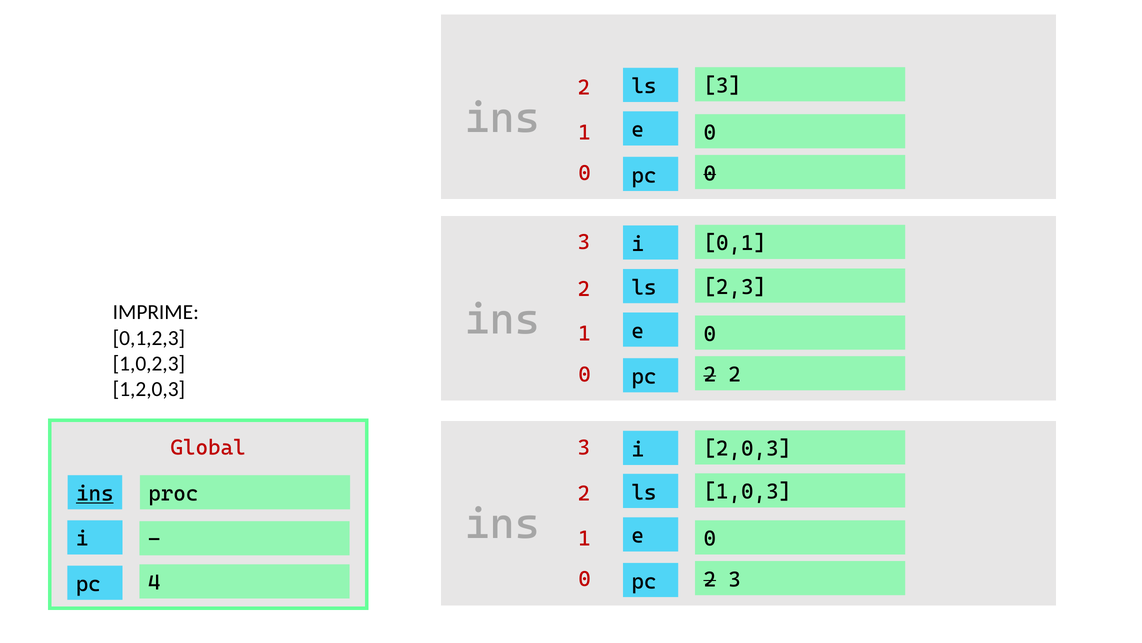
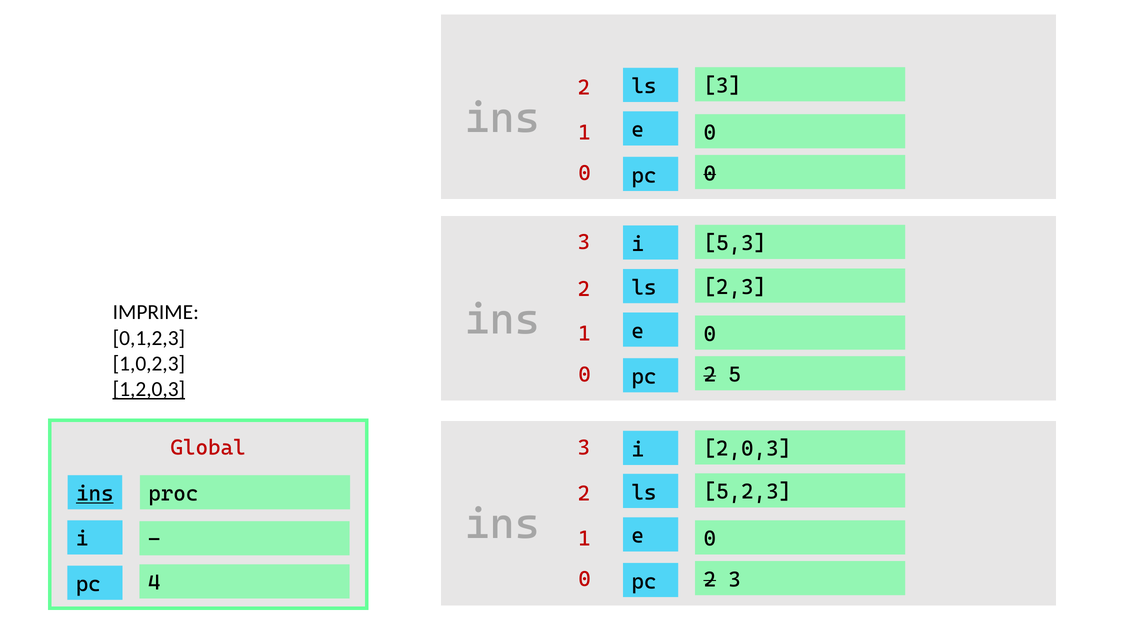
0,1: 0,1 -> 5,3
2 2: 2 -> 5
1,2,0,3 underline: none -> present
1,0,3: 1,0,3 -> 5,2,3
